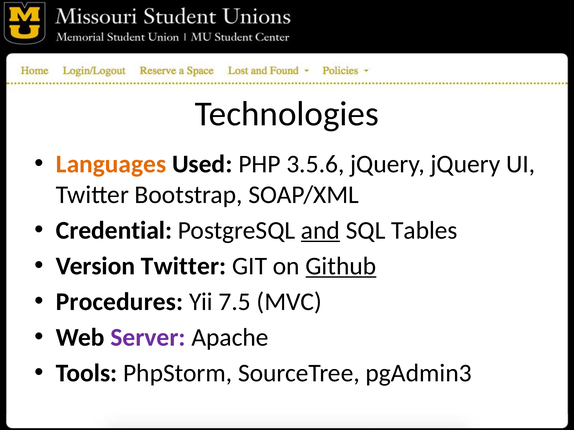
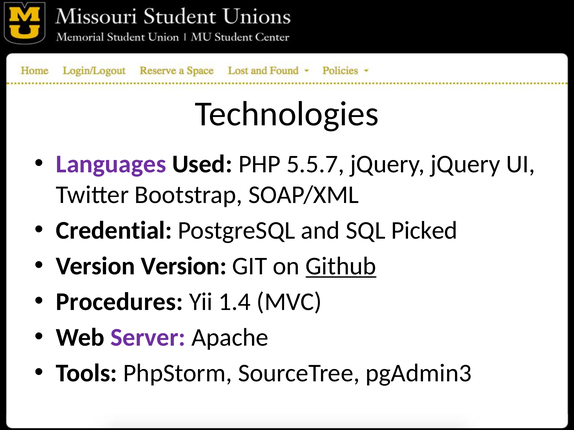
Languages colour: orange -> purple
3.5.6: 3.5.6 -> 5.5.7
and underline: present -> none
Tables: Tables -> Picked
Version Twitter: Twitter -> Version
7.5: 7.5 -> 1.4
